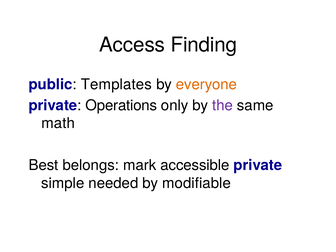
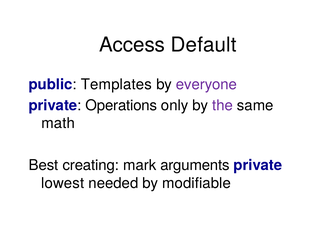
Finding: Finding -> Default
everyone colour: orange -> purple
belongs: belongs -> creating
accessible: accessible -> arguments
simple: simple -> lowest
